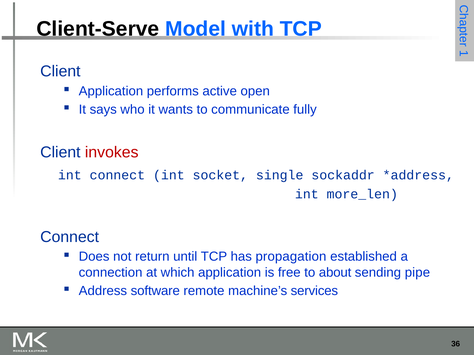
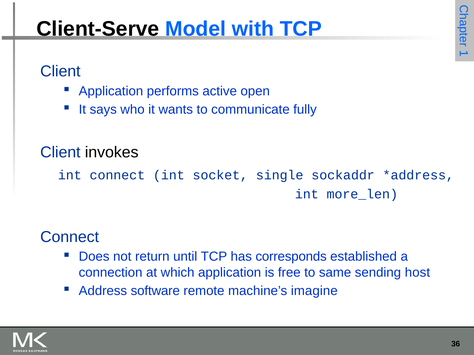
invokes colour: red -> black
propagation: propagation -> corresponds
about: about -> same
pipe: pipe -> host
services: services -> imagine
